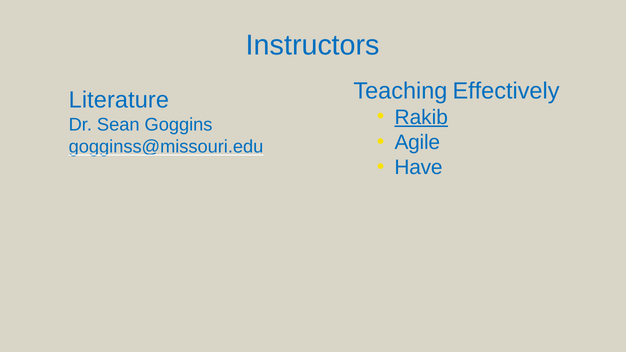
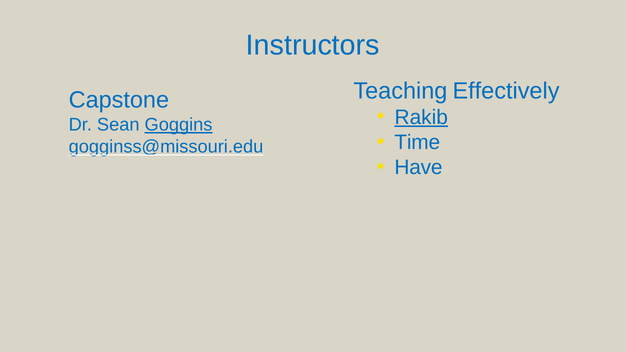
Literature: Literature -> Capstone
Goggins underline: none -> present
Agile: Agile -> Time
